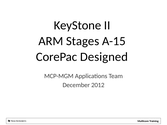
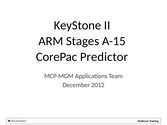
Designed: Designed -> Predictor
